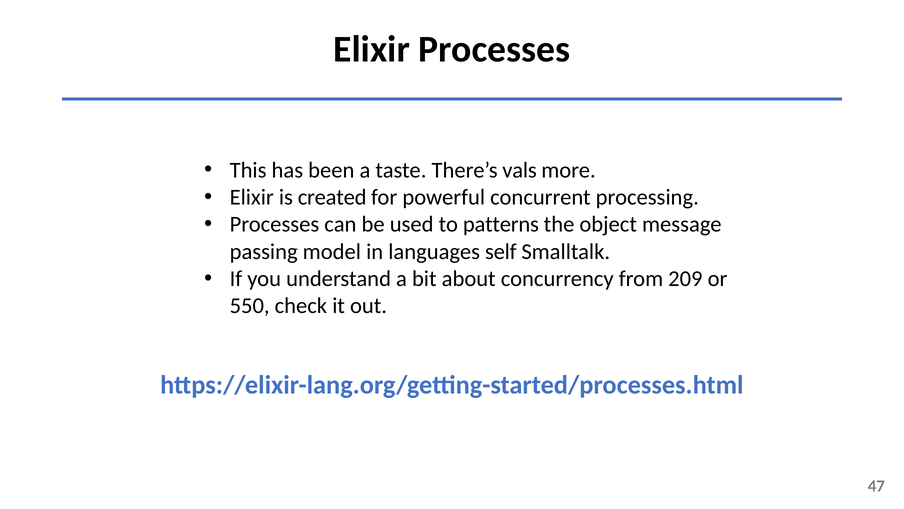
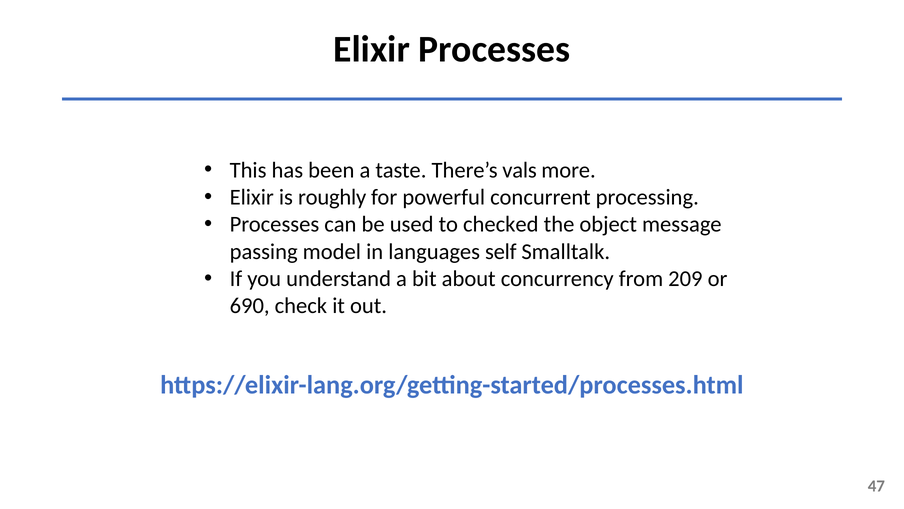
created: created -> roughly
patterns: patterns -> checked
550: 550 -> 690
